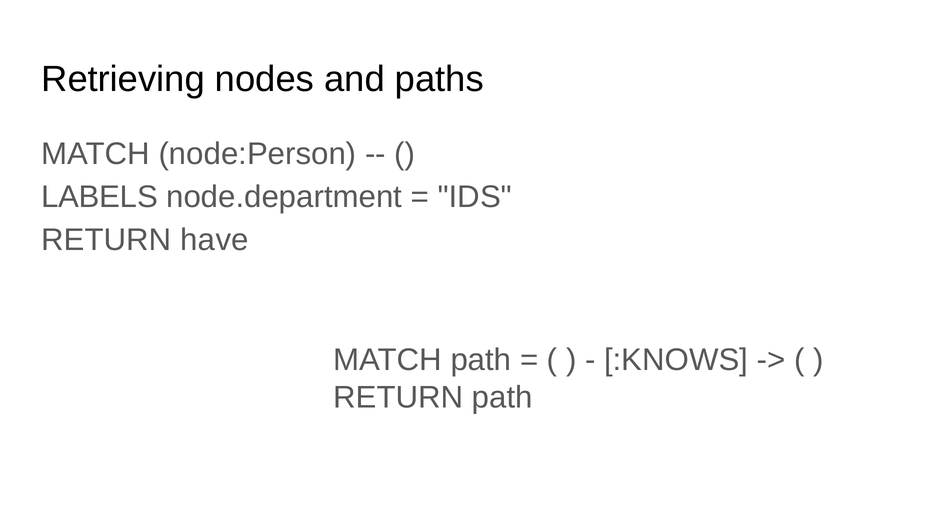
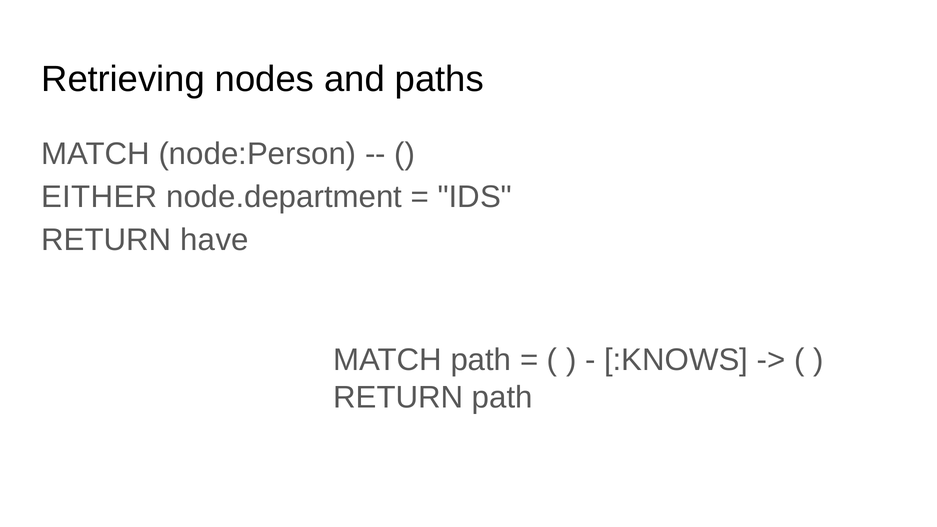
LABELS: LABELS -> EITHER
